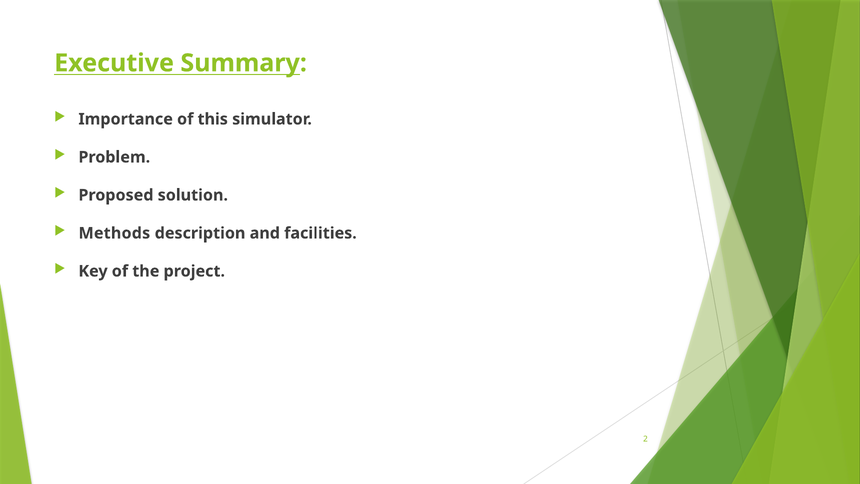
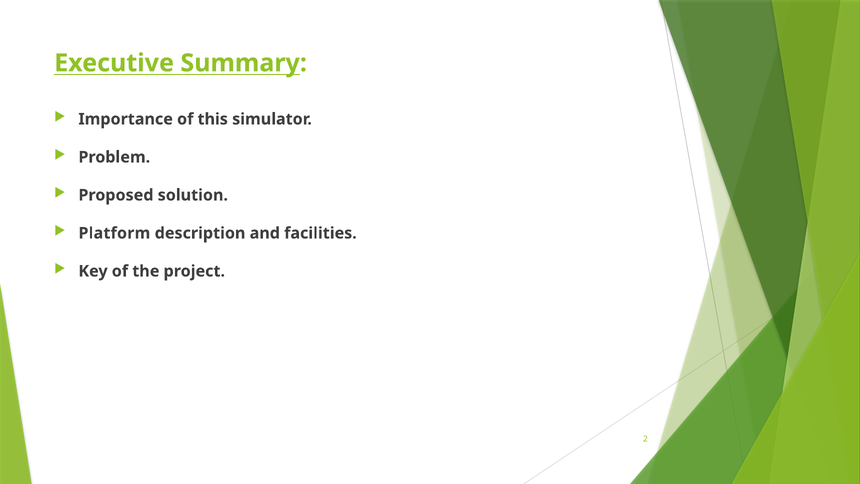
Methods: Methods -> Platform
